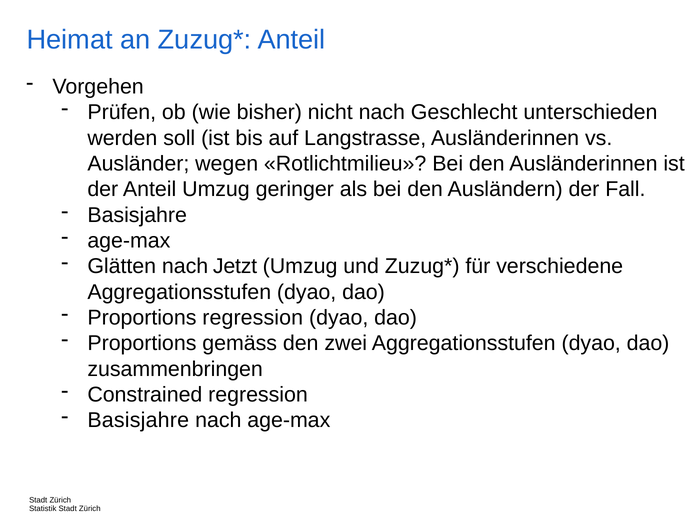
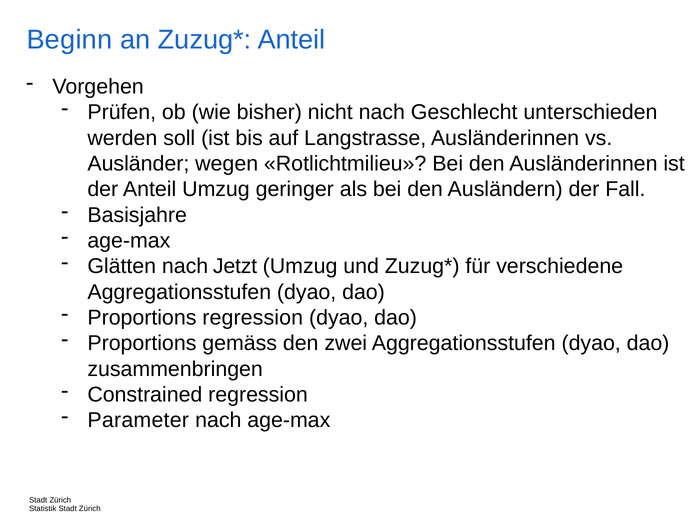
Heimat: Heimat -> Beginn
Basisjahre at (138, 420): Basisjahre -> Parameter
